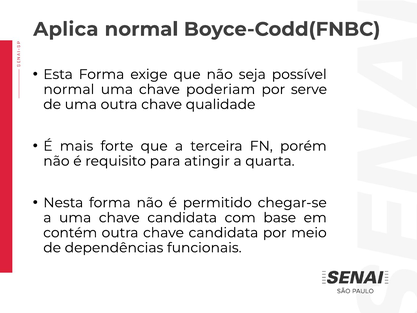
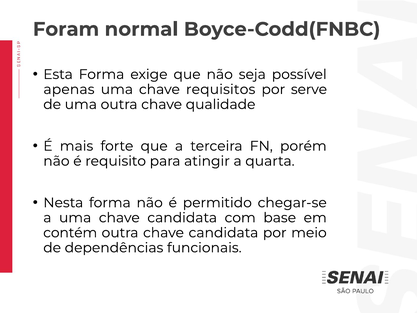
Aplica: Aplica -> Foram
normal at (69, 89): normal -> apenas
poderiam: poderiam -> requisitos
